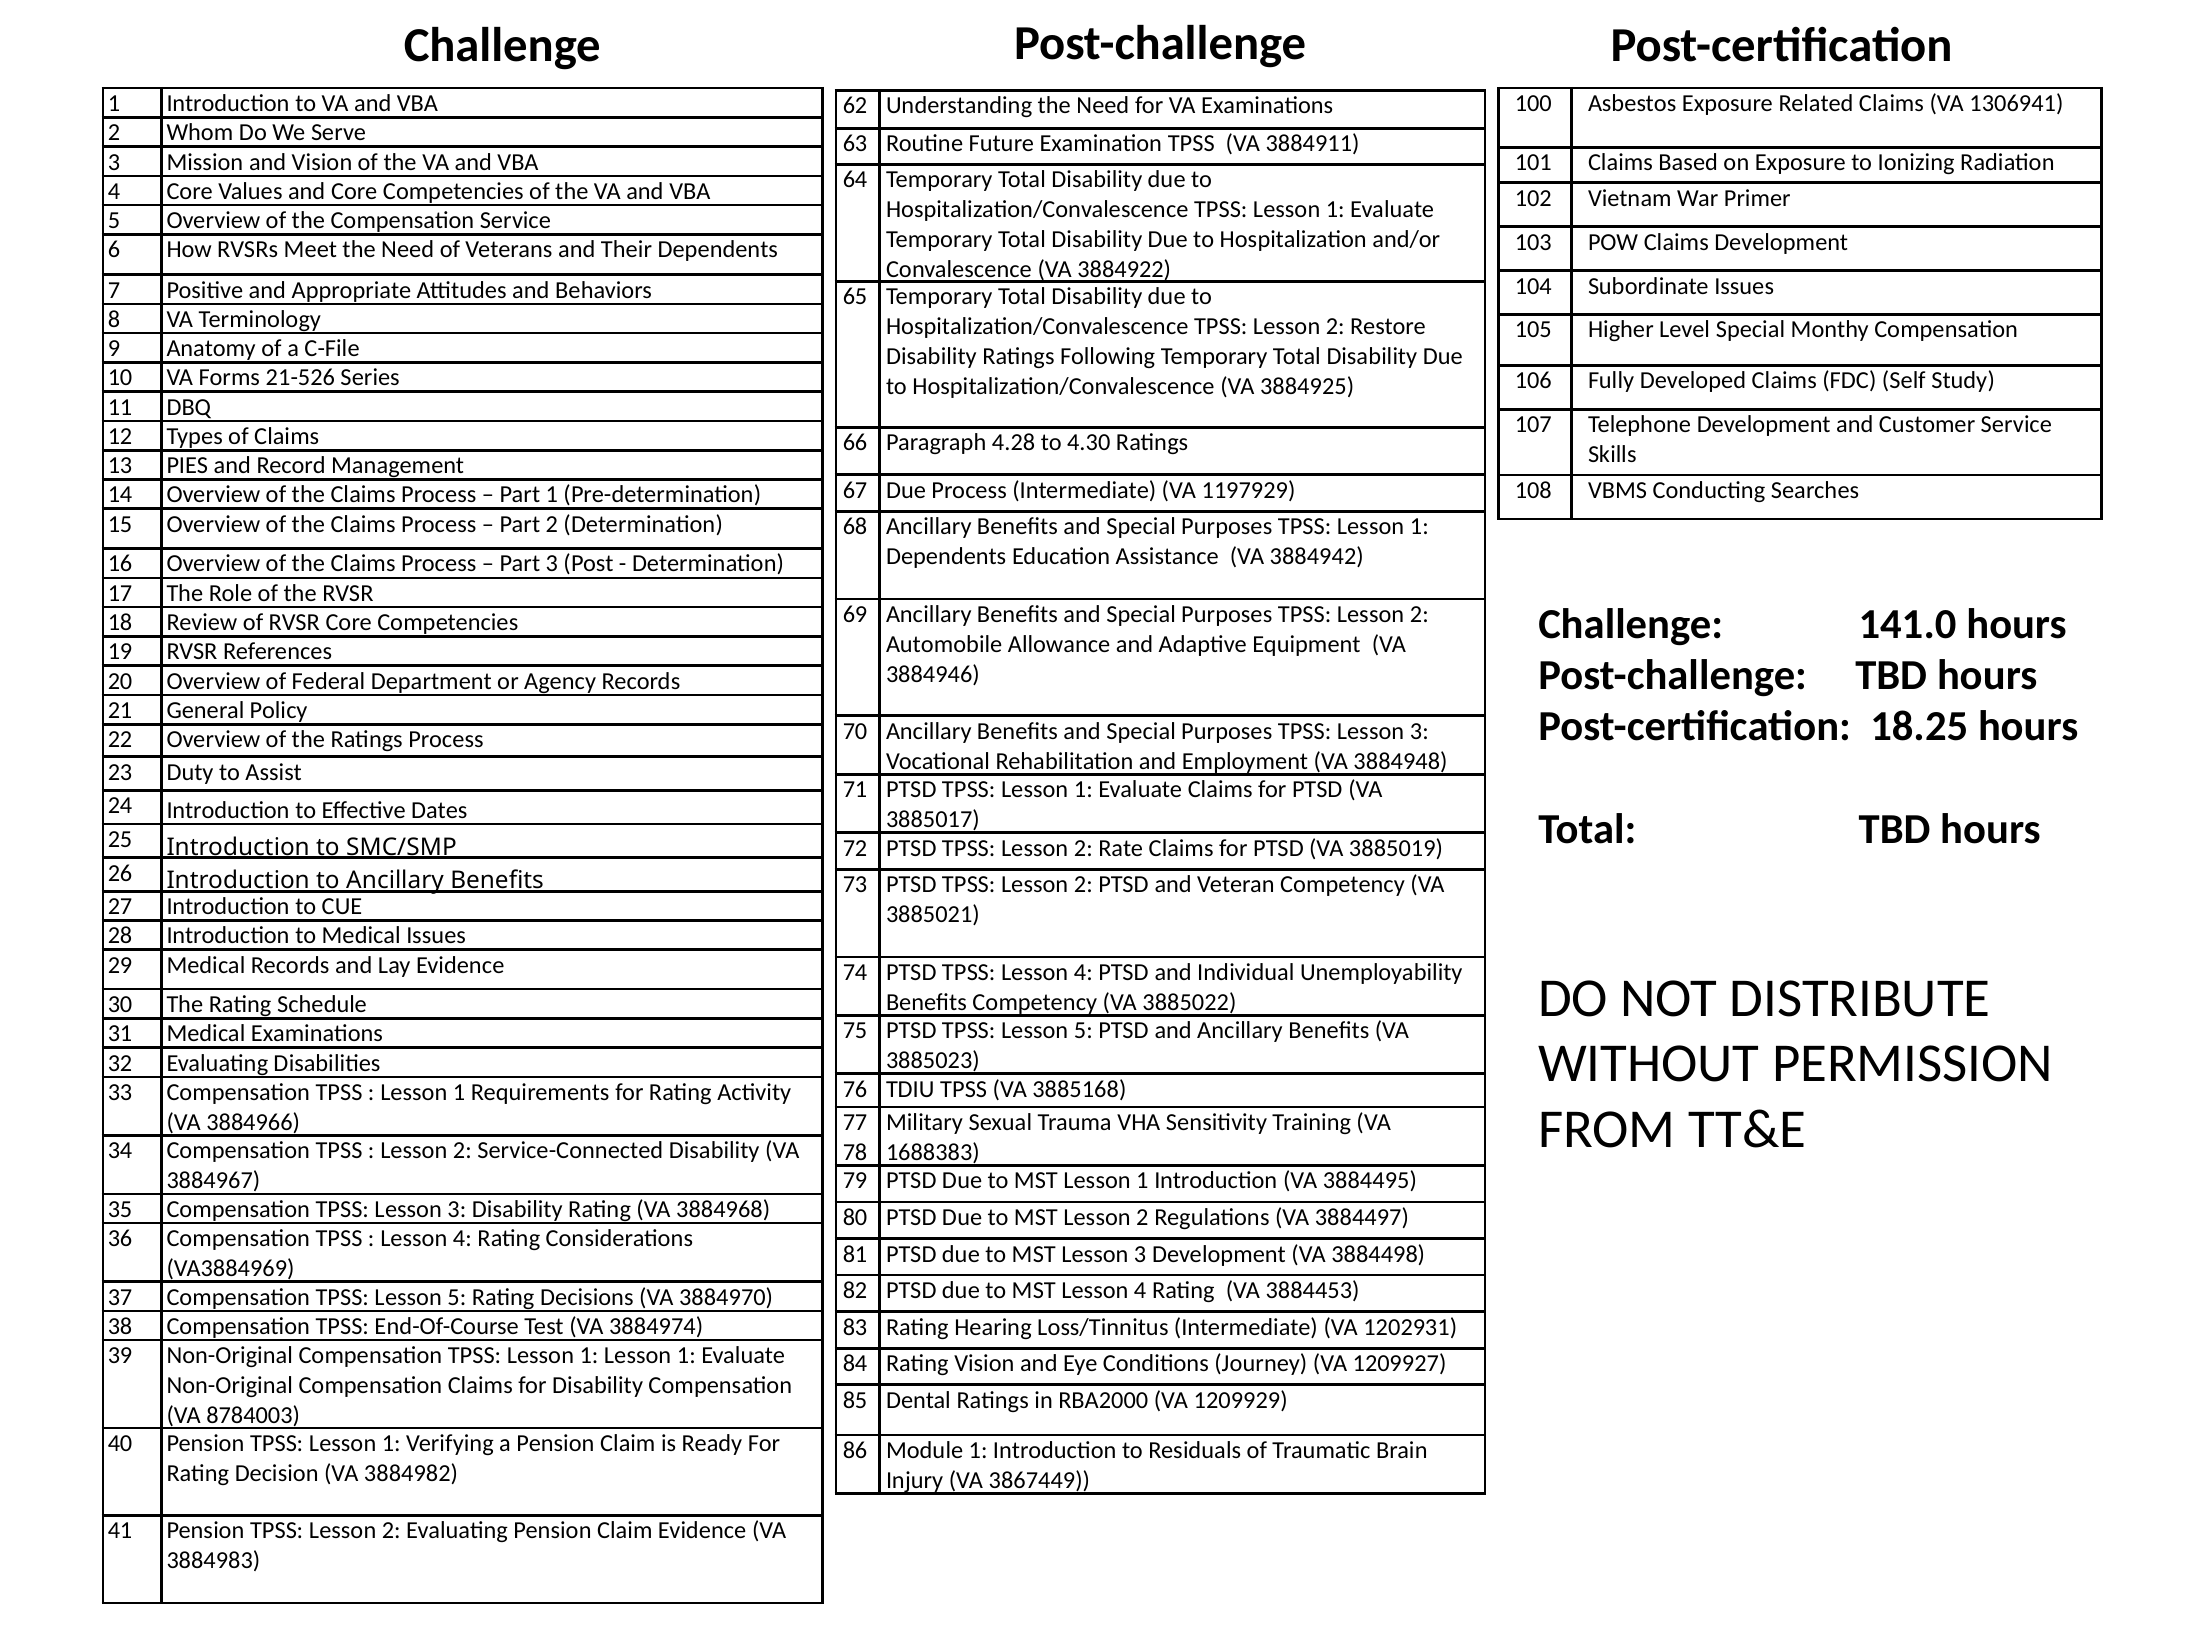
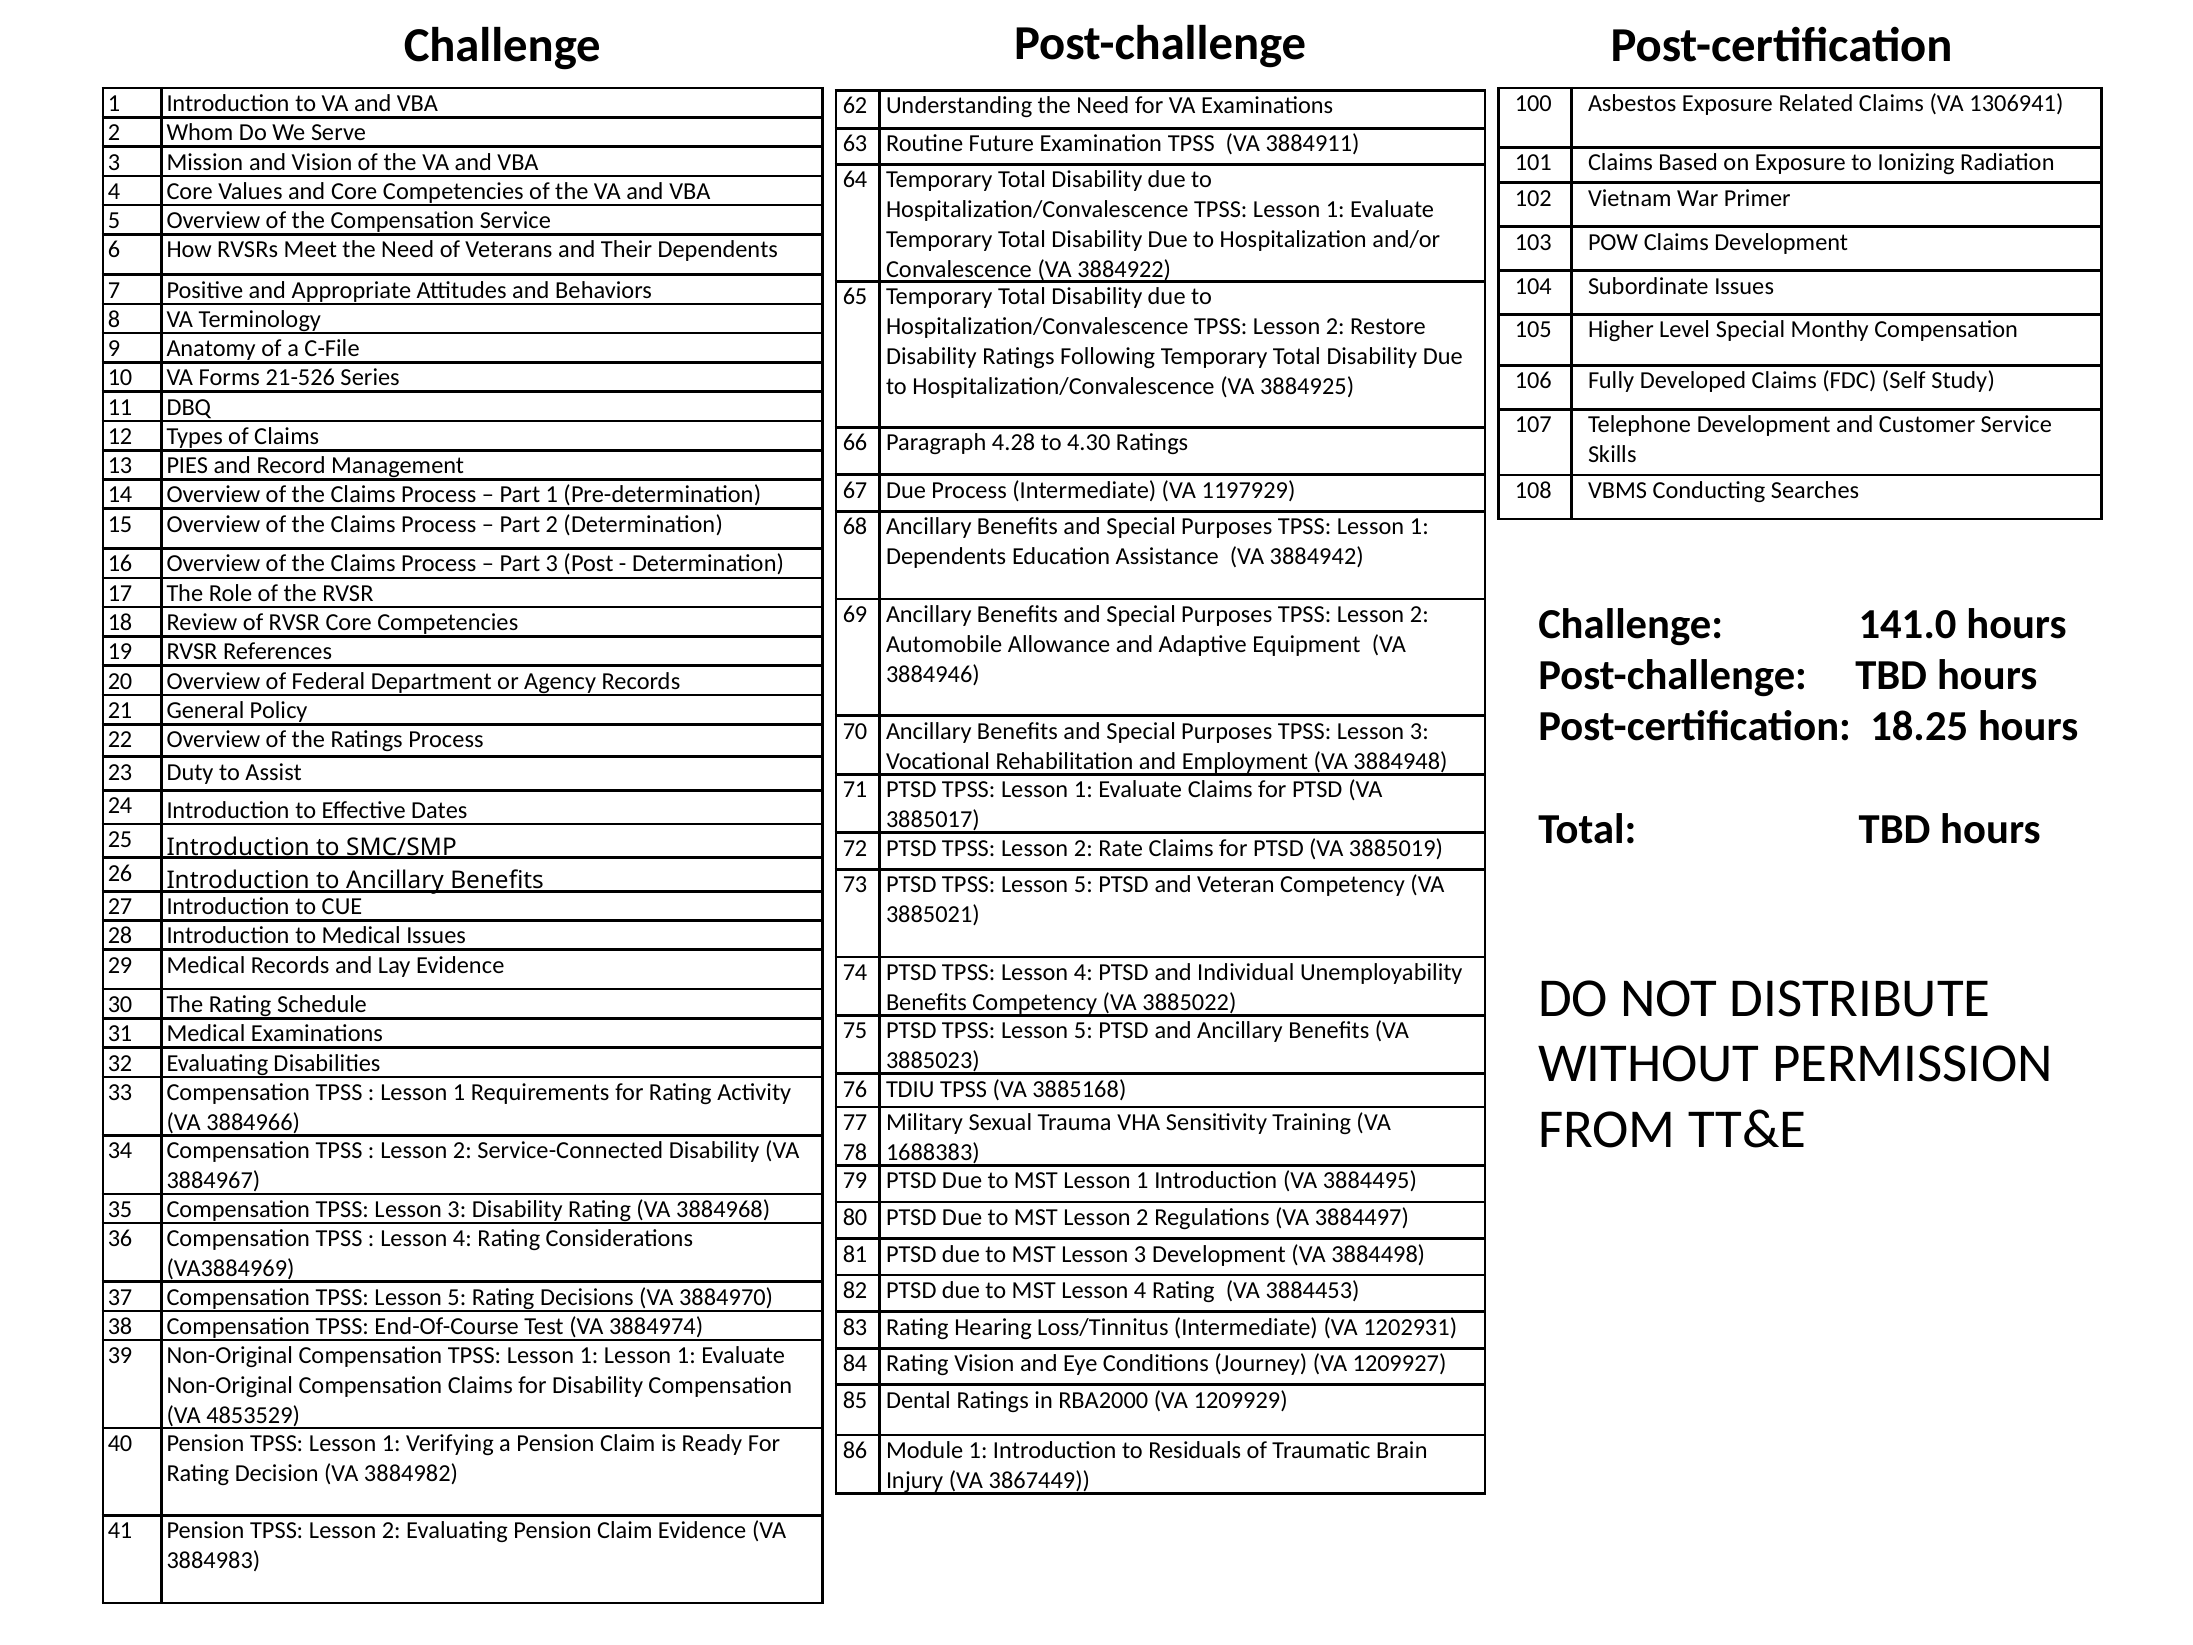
2 at (1083, 884): 2 -> 5
8784003: 8784003 -> 4853529
